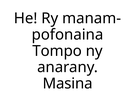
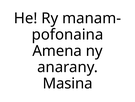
Tompo: Tompo -> Amena
